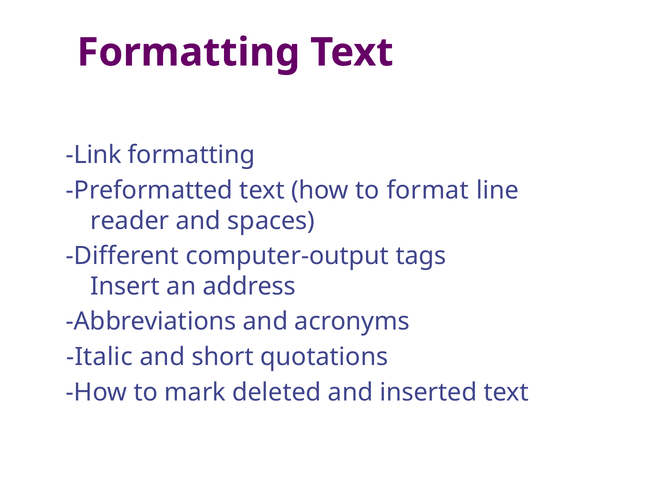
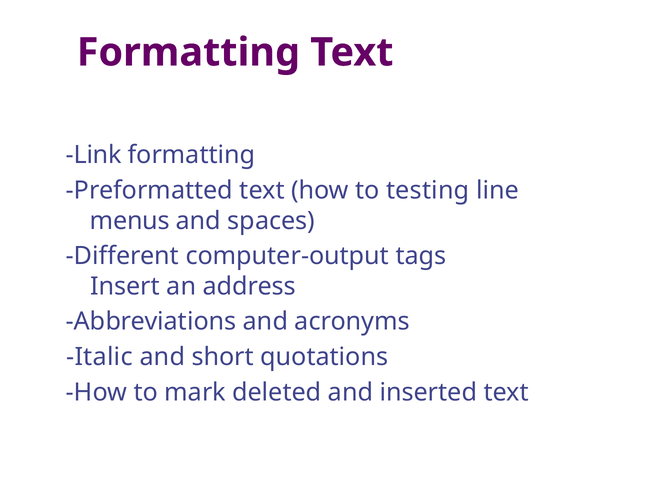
format: format -> testing
reader: reader -> menus
